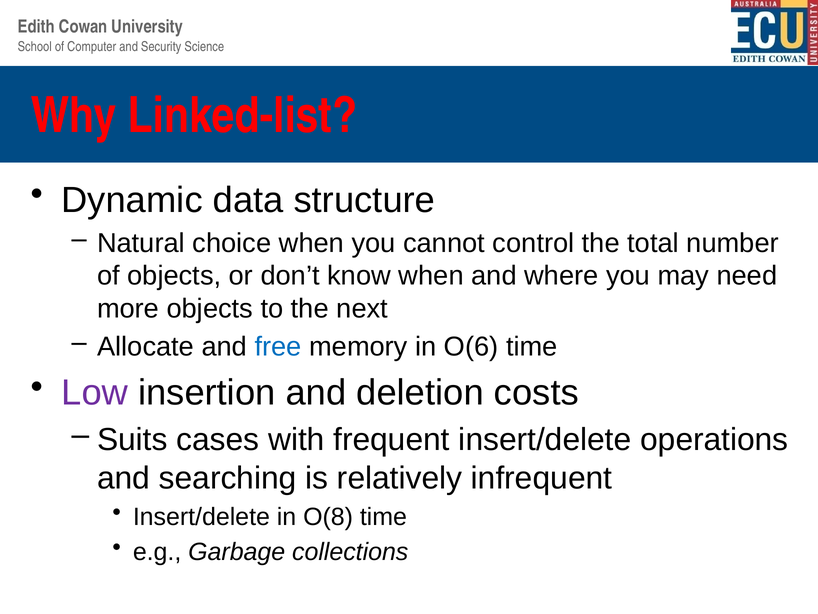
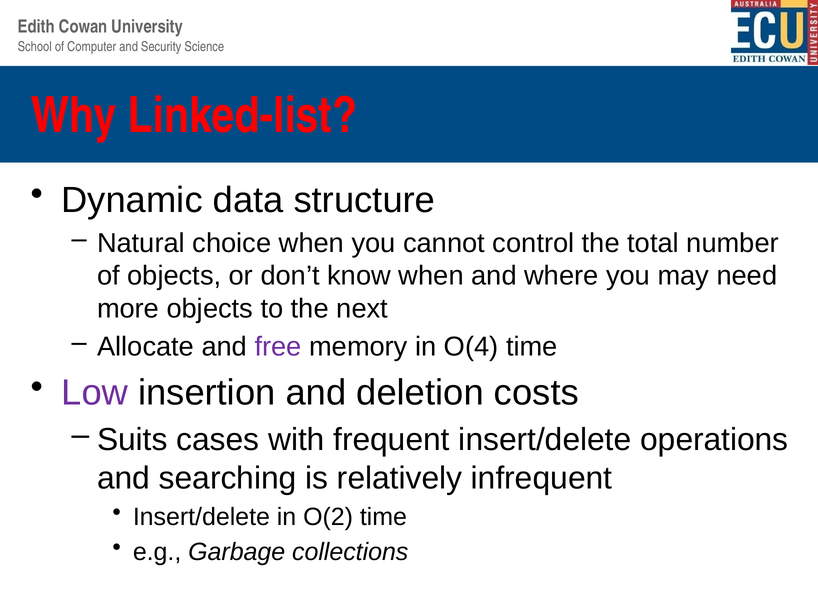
free colour: blue -> purple
O(6: O(6 -> O(4
O(8: O(8 -> O(2
